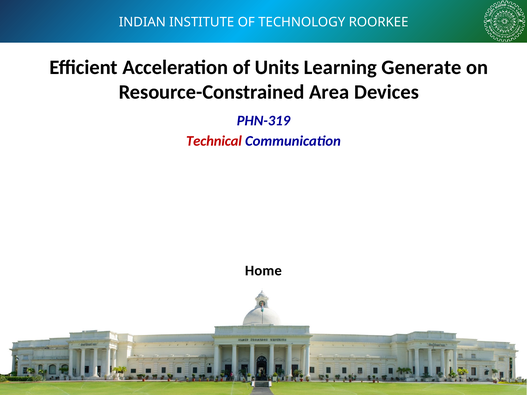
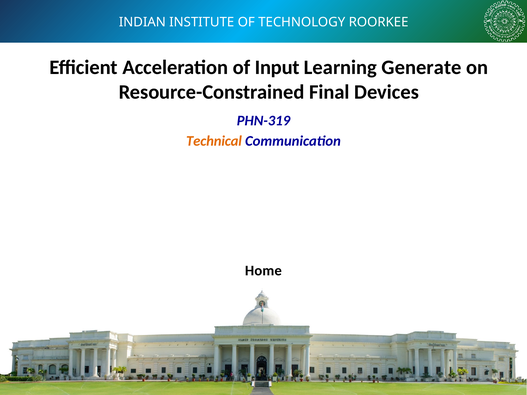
Units: Units -> Input
Area: Area -> Final
Technical colour: red -> orange
